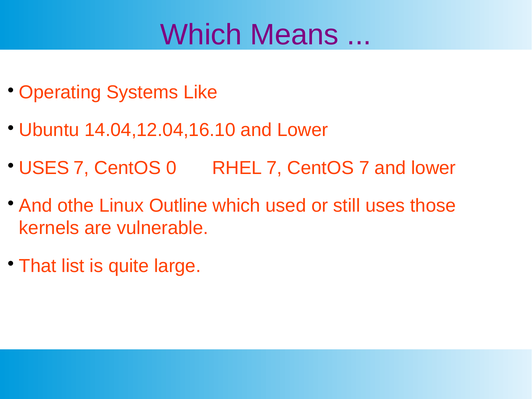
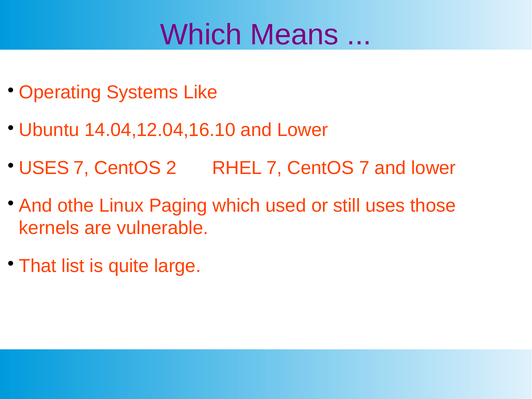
0: 0 -> 2
Outline: Outline -> Paging
